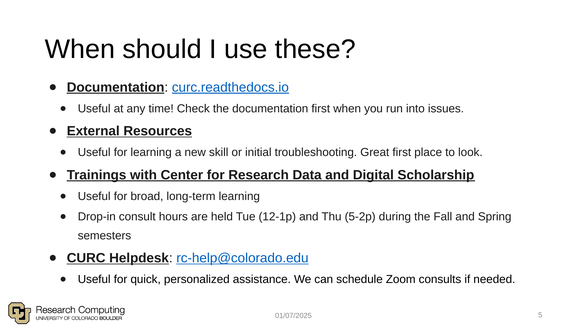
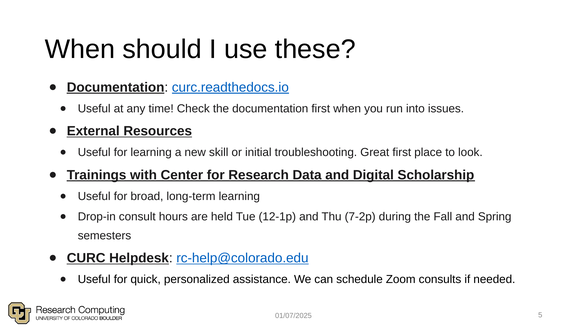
5-2p: 5-2p -> 7-2p
